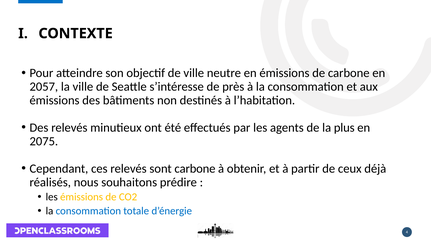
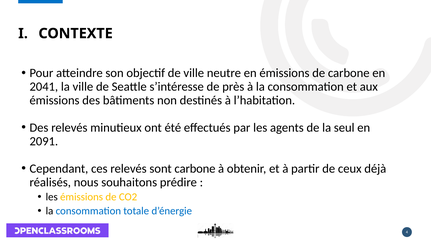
2057: 2057 -> 2041
plus: plus -> seul
2075: 2075 -> 2091
